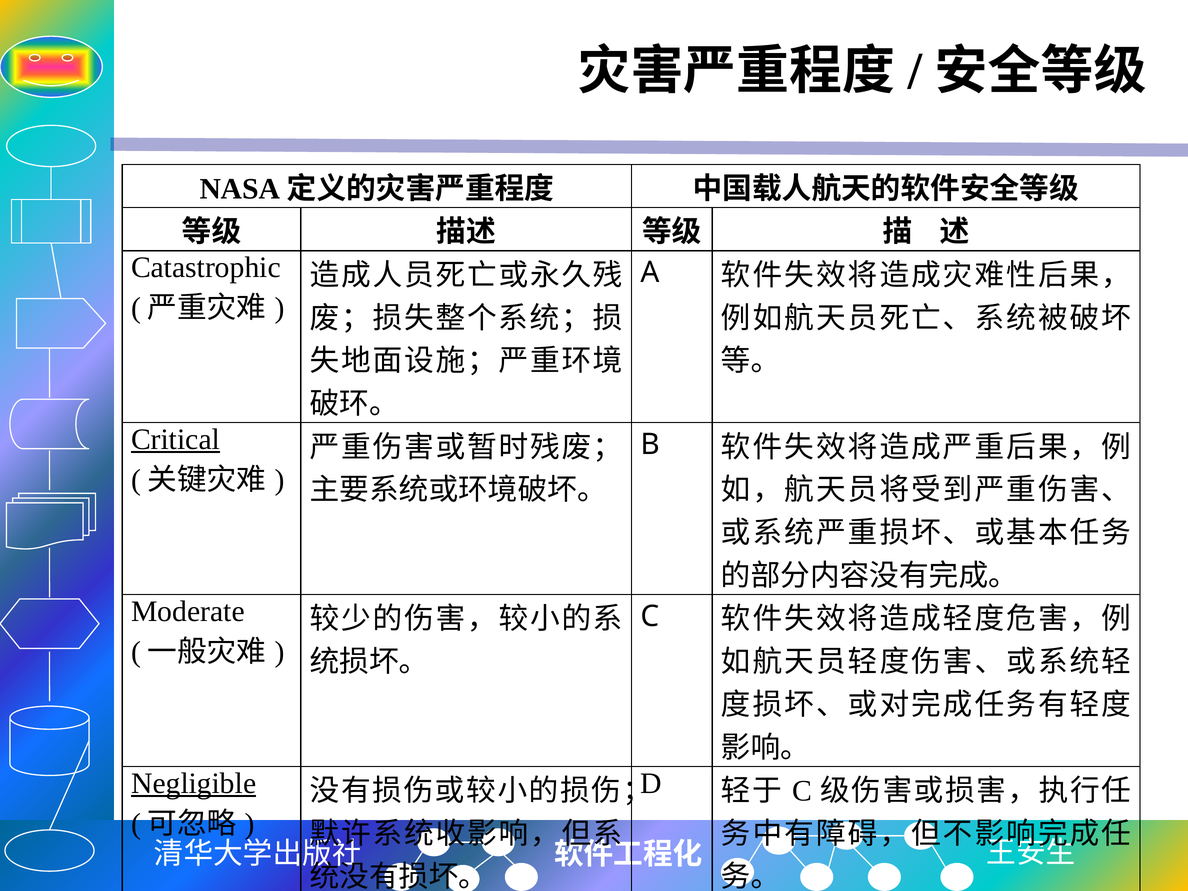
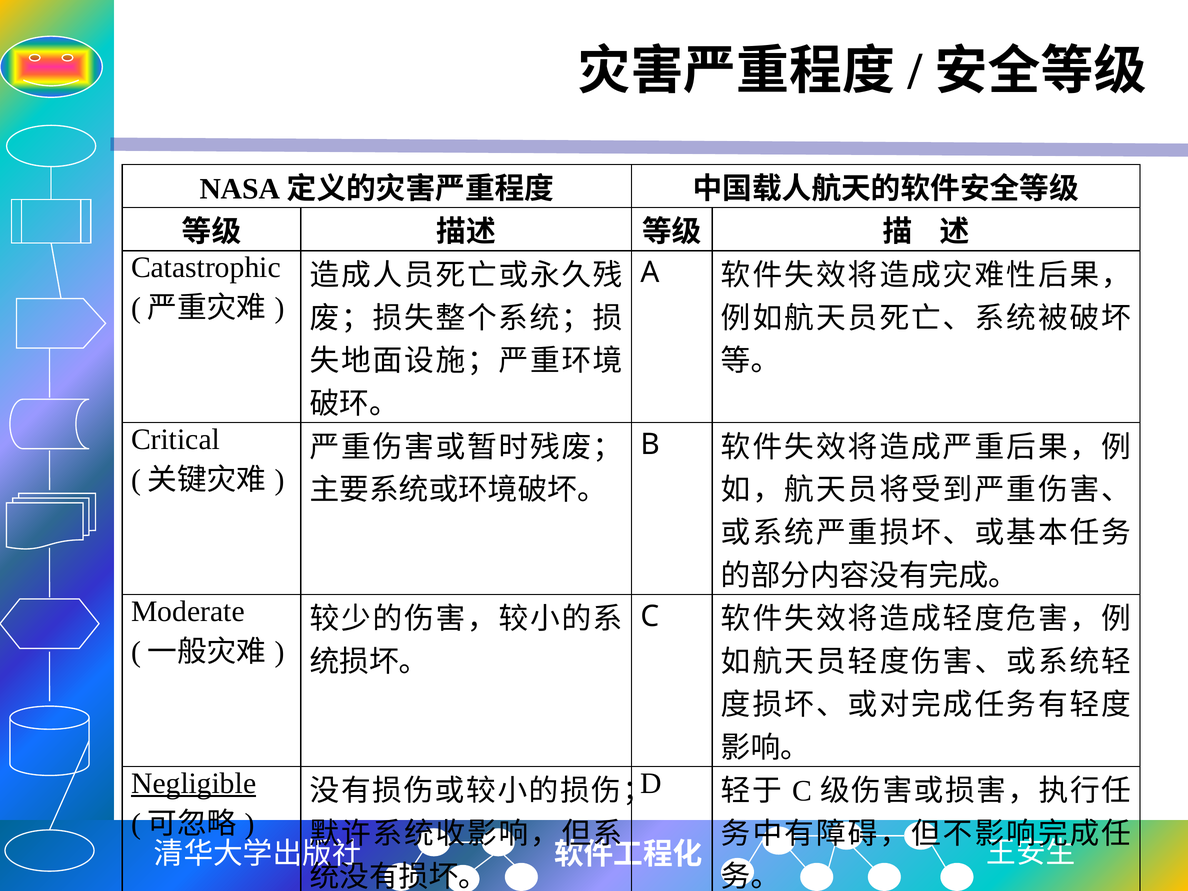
Critical underline: present -> none
